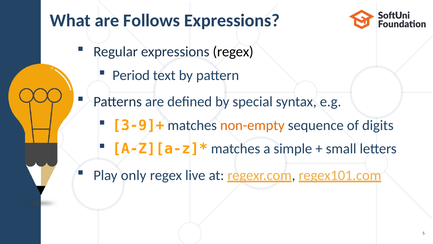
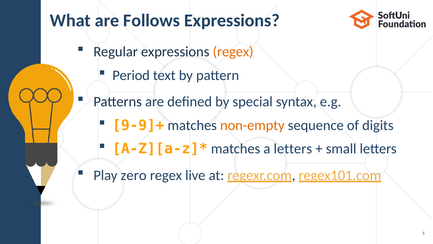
regex at (233, 52) colour: black -> orange
3-9]+: 3-9]+ -> 9-9]+
a simple: simple -> letters
only: only -> zero
